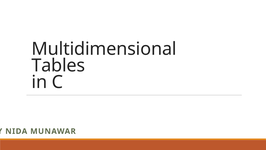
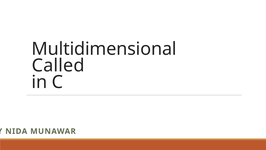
Tables: Tables -> Called
